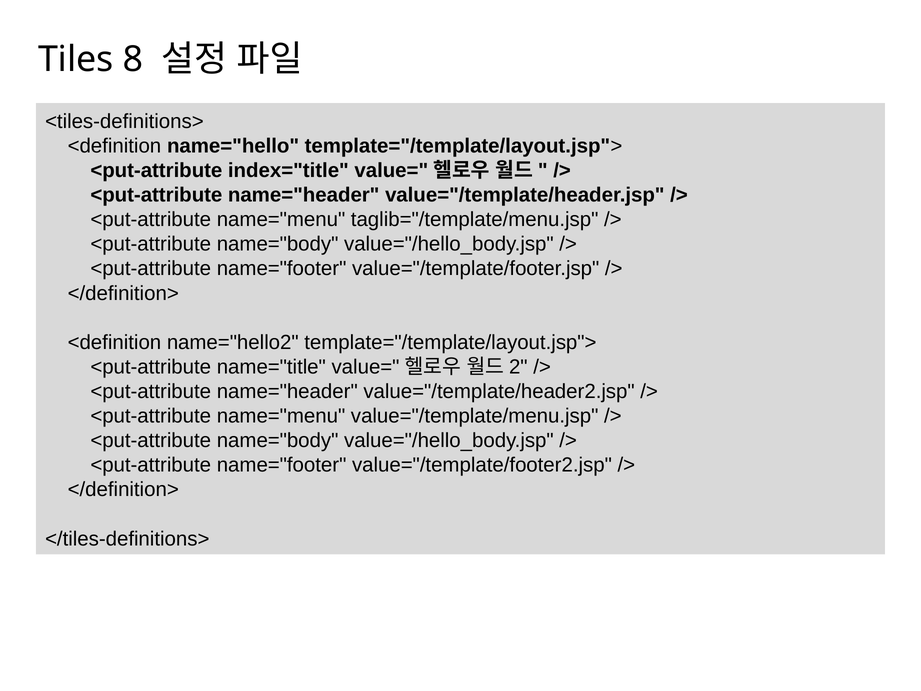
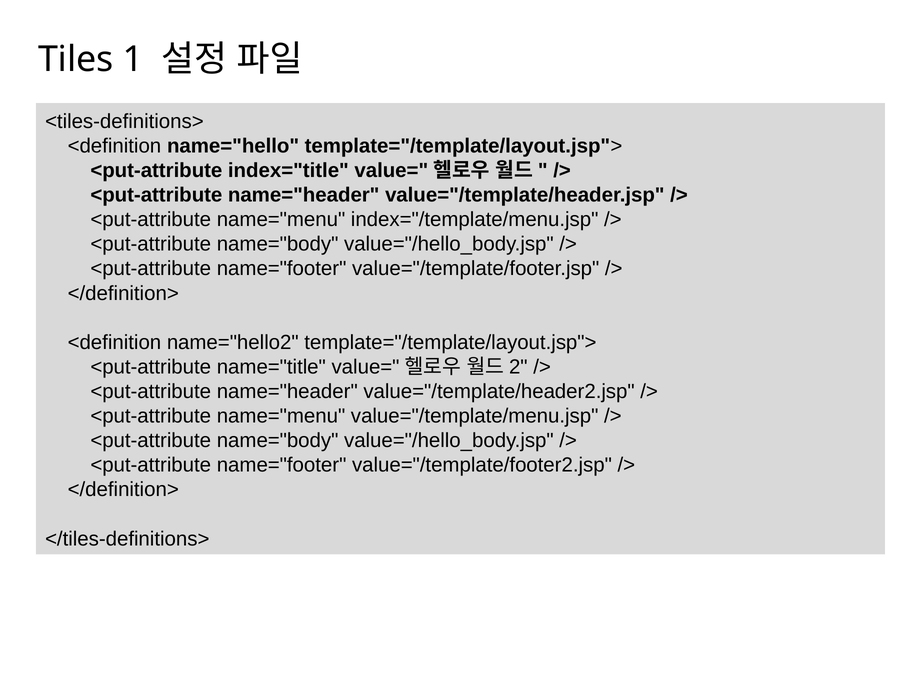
8: 8 -> 1
taglib="/template/menu.jsp: taglib="/template/menu.jsp -> index="/template/menu.jsp
